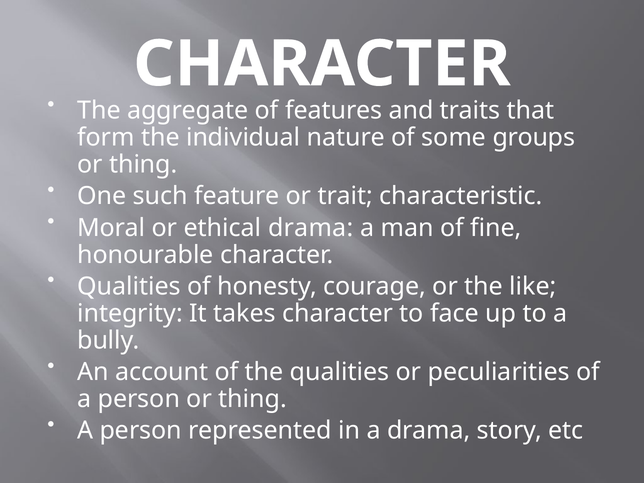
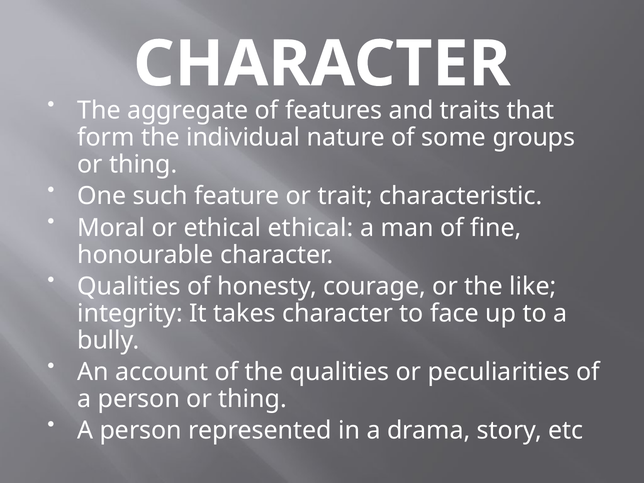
ethical drama: drama -> ethical
